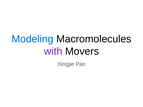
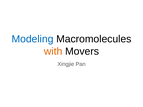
with colour: purple -> orange
